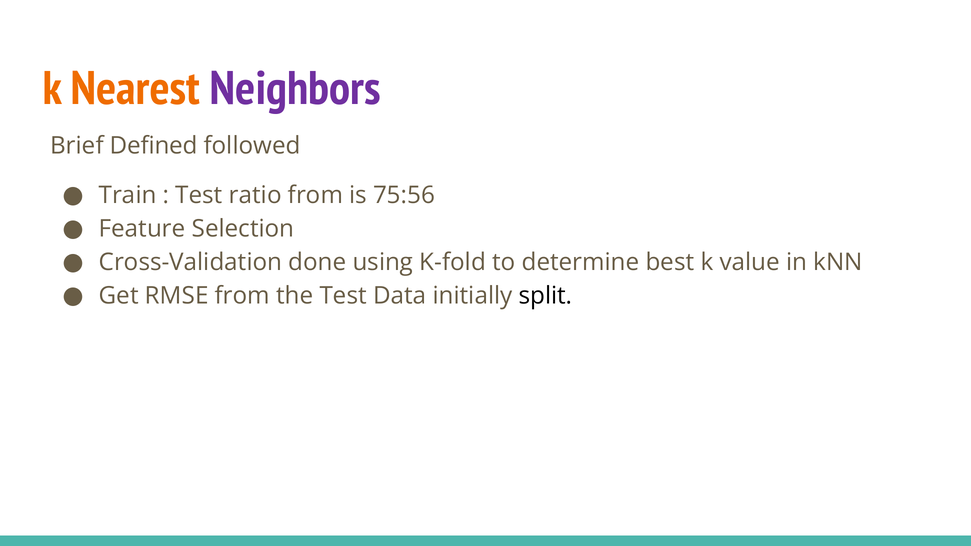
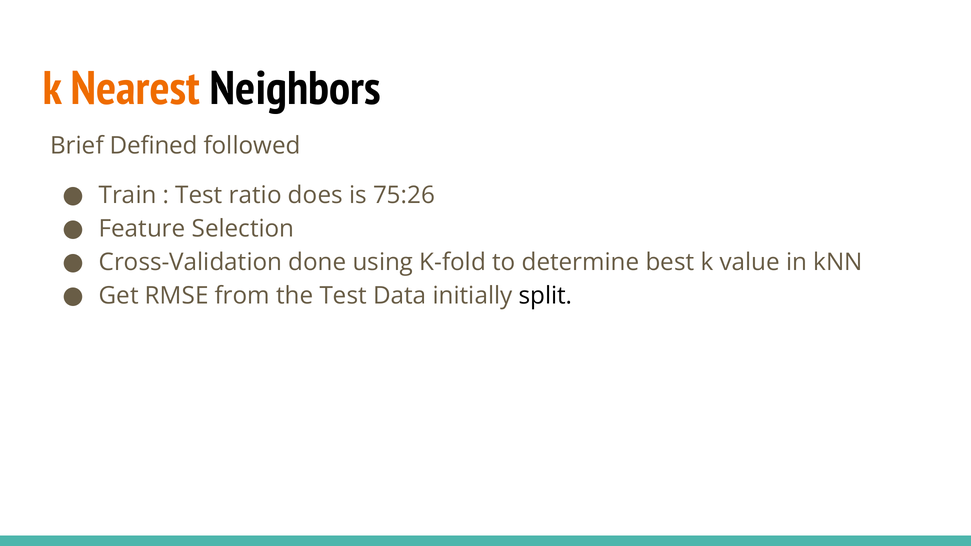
Neighbors colour: purple -> black
ratio from: from -> does
75:56: 75:56 -> 75:26
